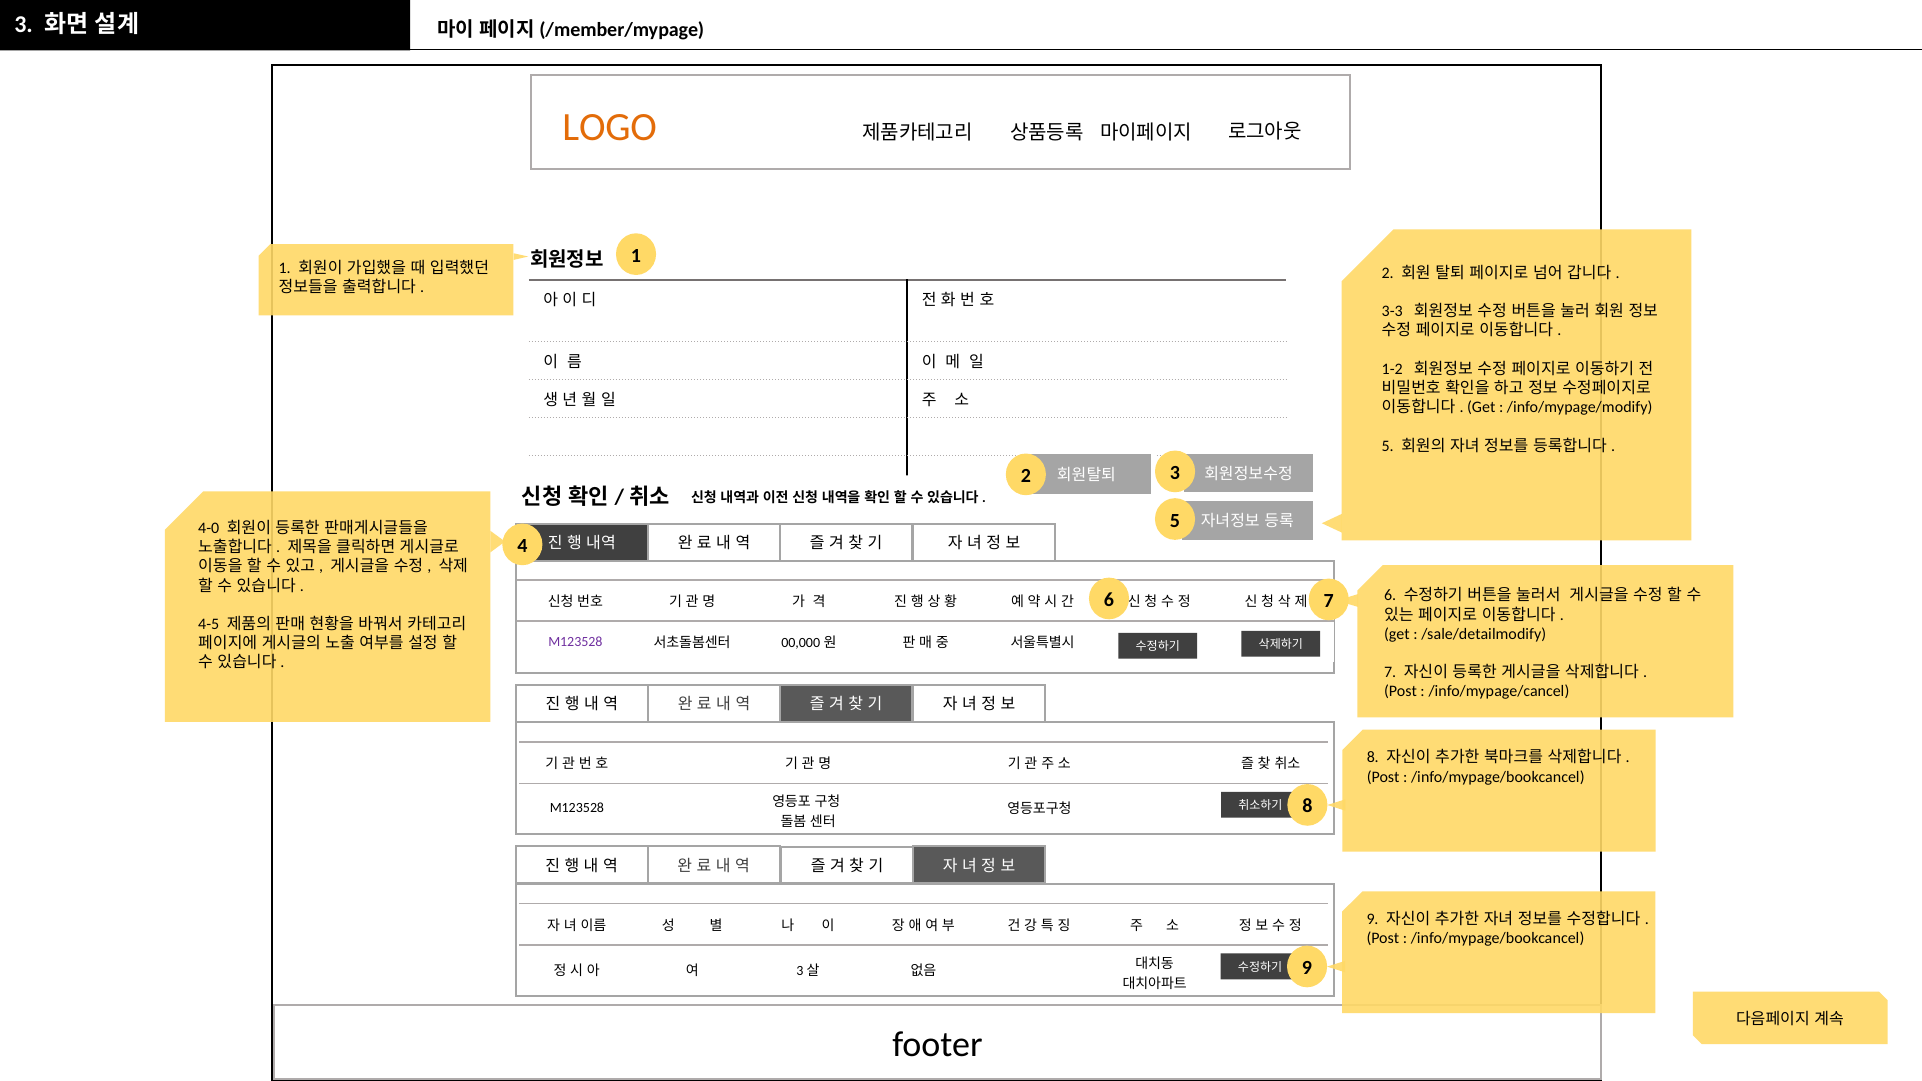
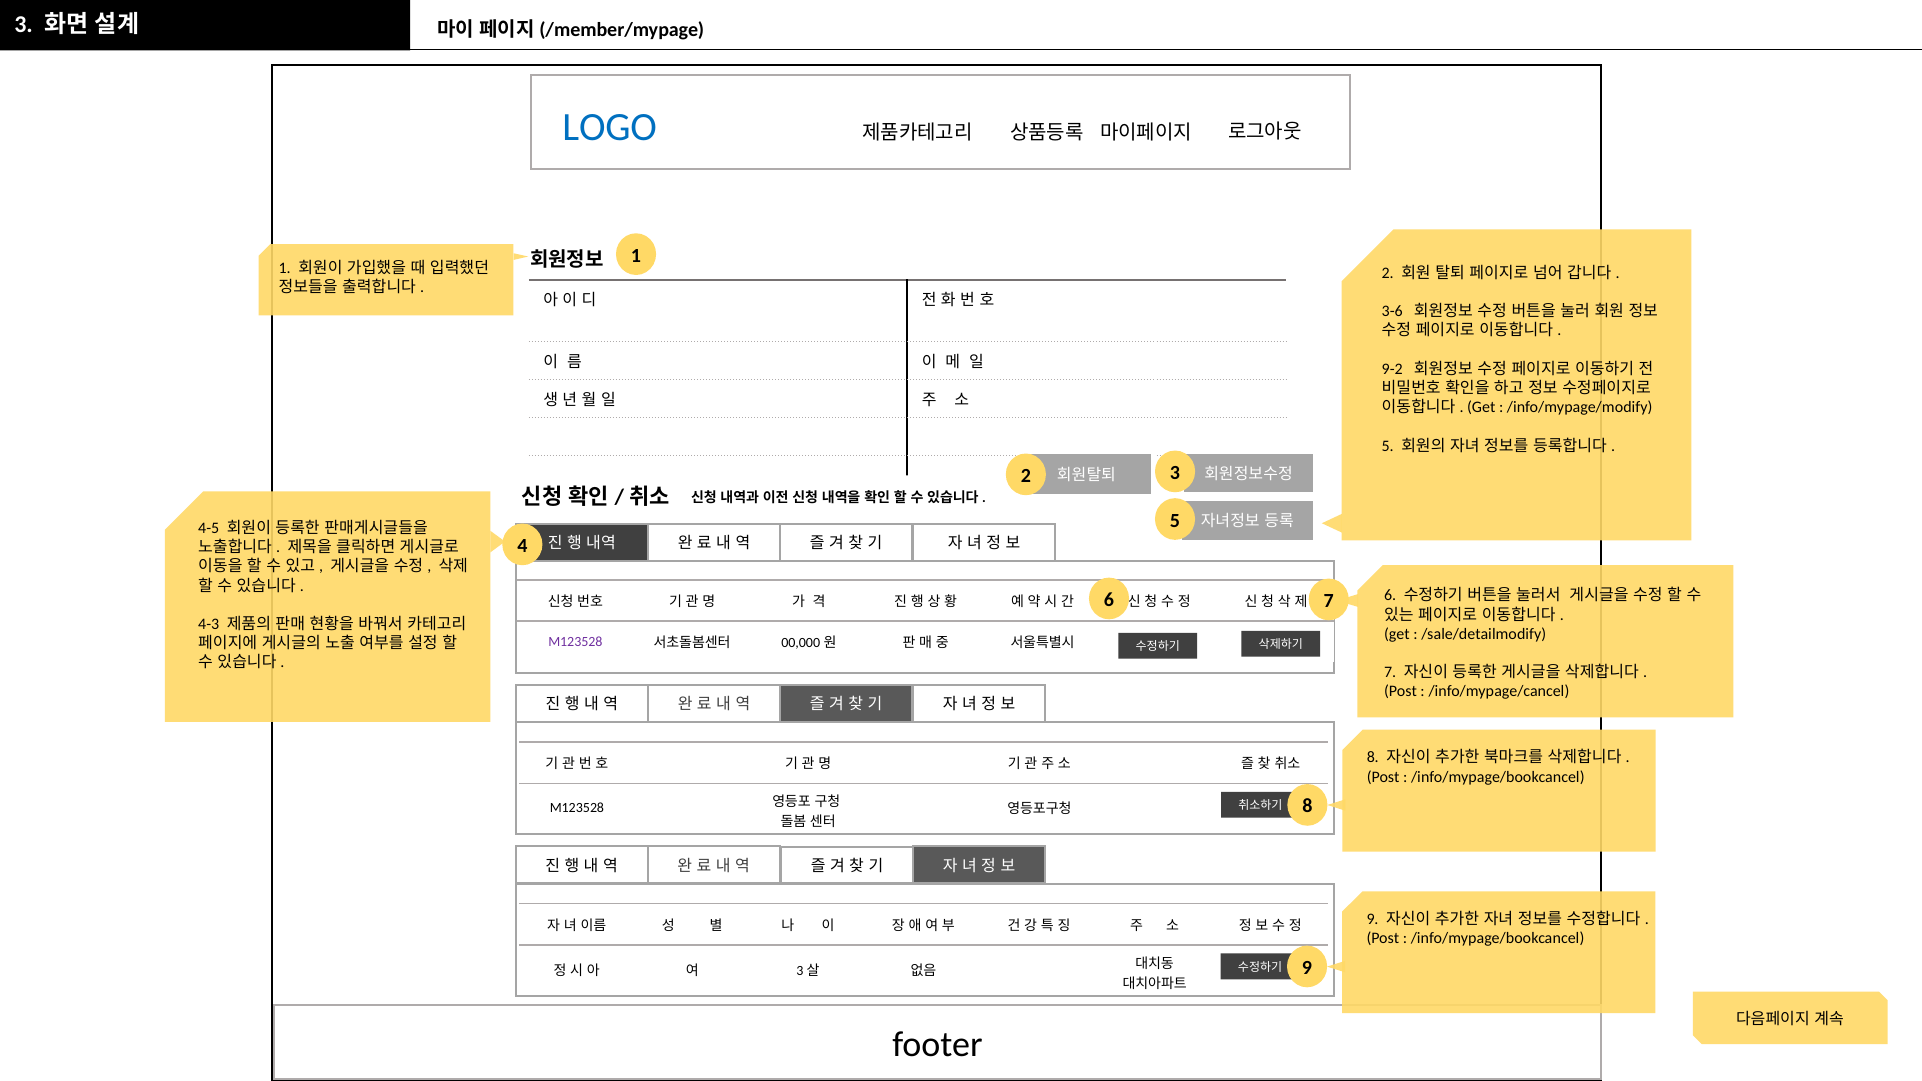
LOGO colour: orange -> blue
3-3: 3-3 -> 3-6
1-2: 1-2 -> 9-2
4-0: 4-0 -> 4-5
4-5: 4-5 -> 4-3
